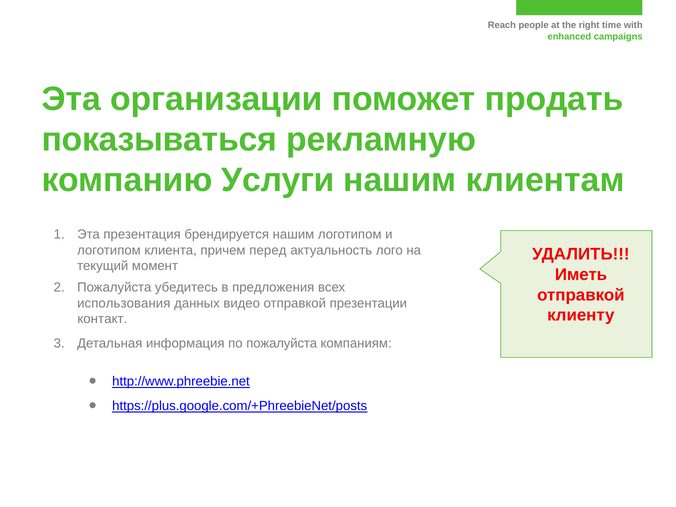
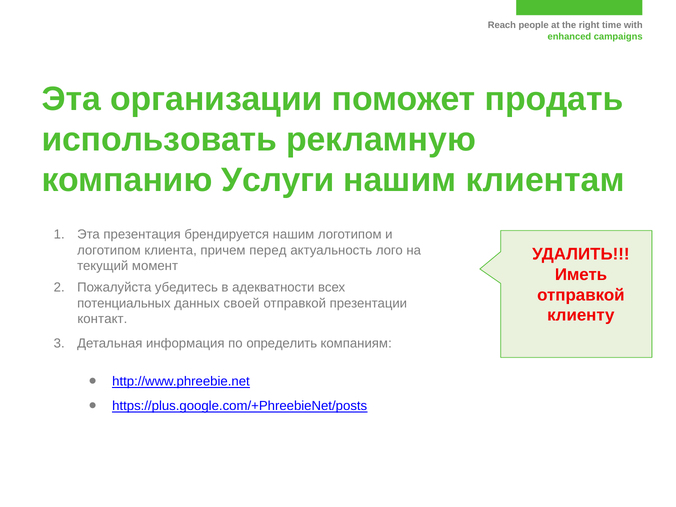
показываться: показываться -> использовать
предложения: предложения -> адекватности
использования: использования -> потенциальных
видео: видео -> своей
по пожалуйста: пожалуйста -> определить
